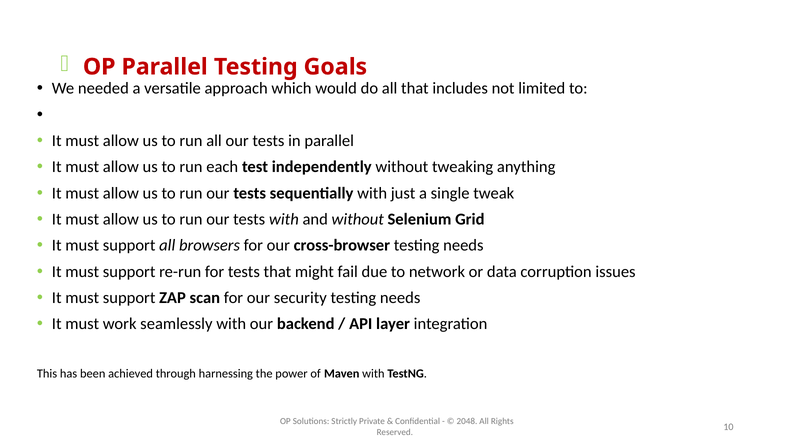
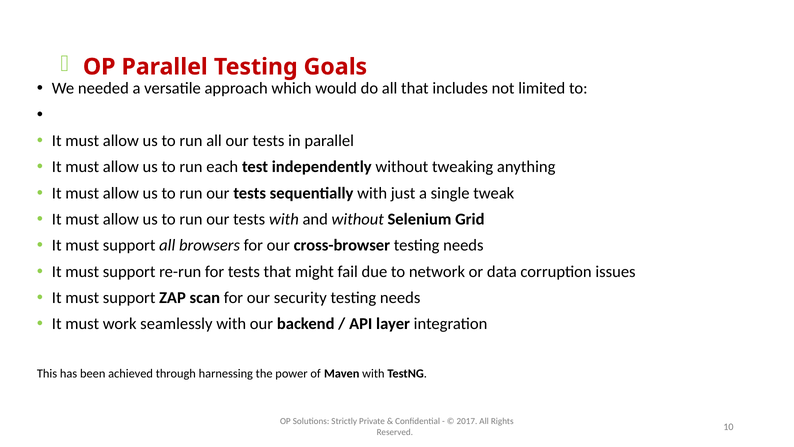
2048: 2048 -> 2017
